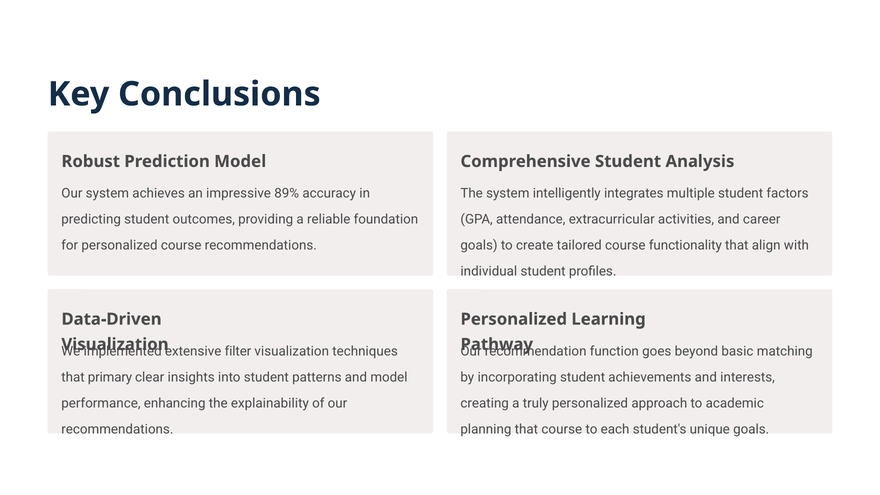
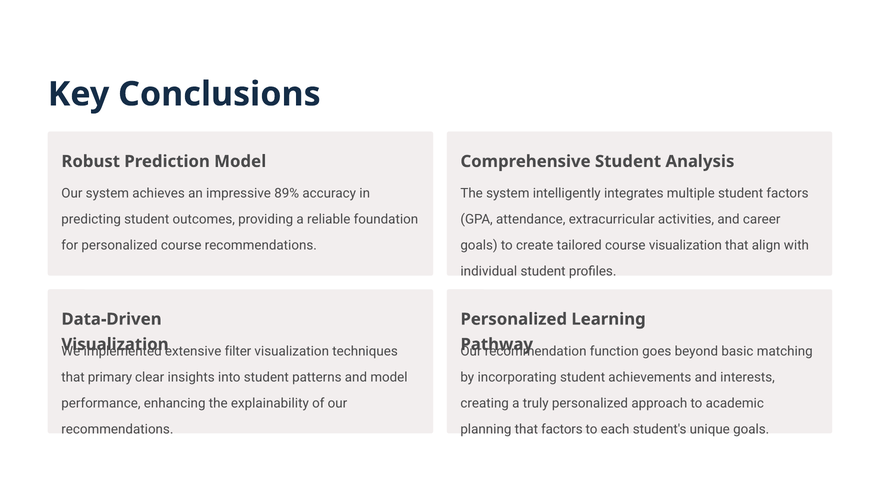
course functionality: functionality -> visualization
that course: course -> factors
